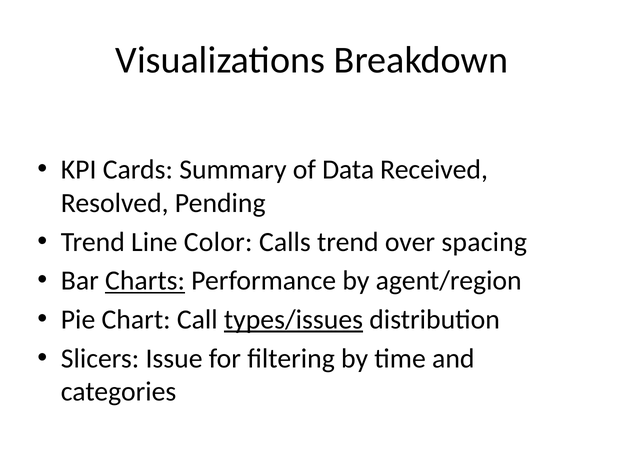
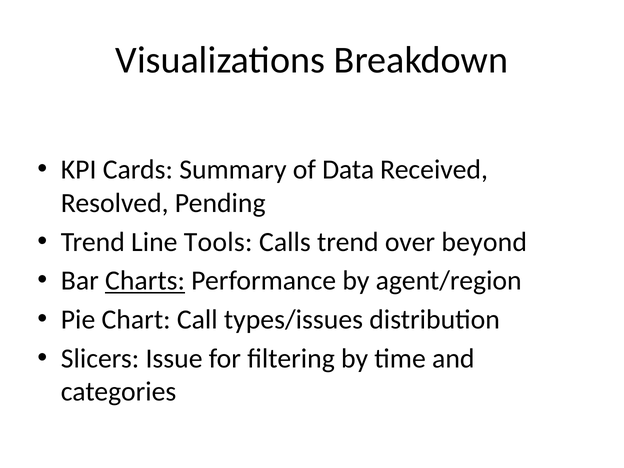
Color: Color -> Tools
spacing: spacing -> beyond
types/issues underline: present -> none
